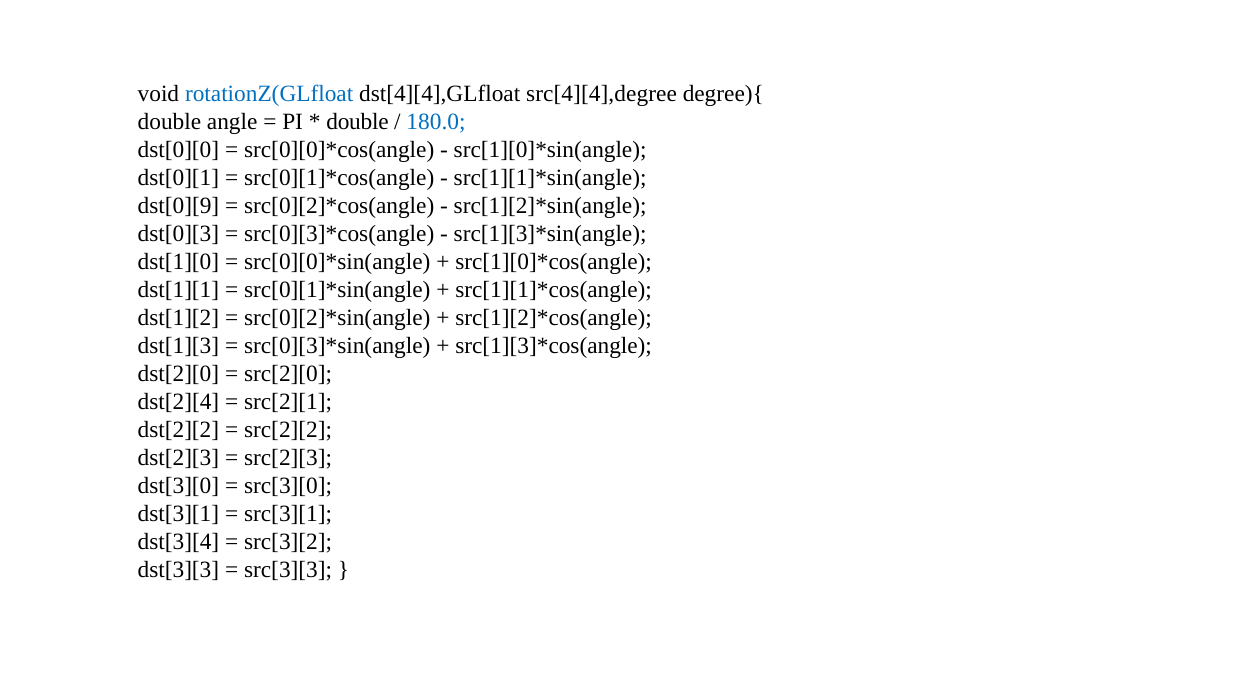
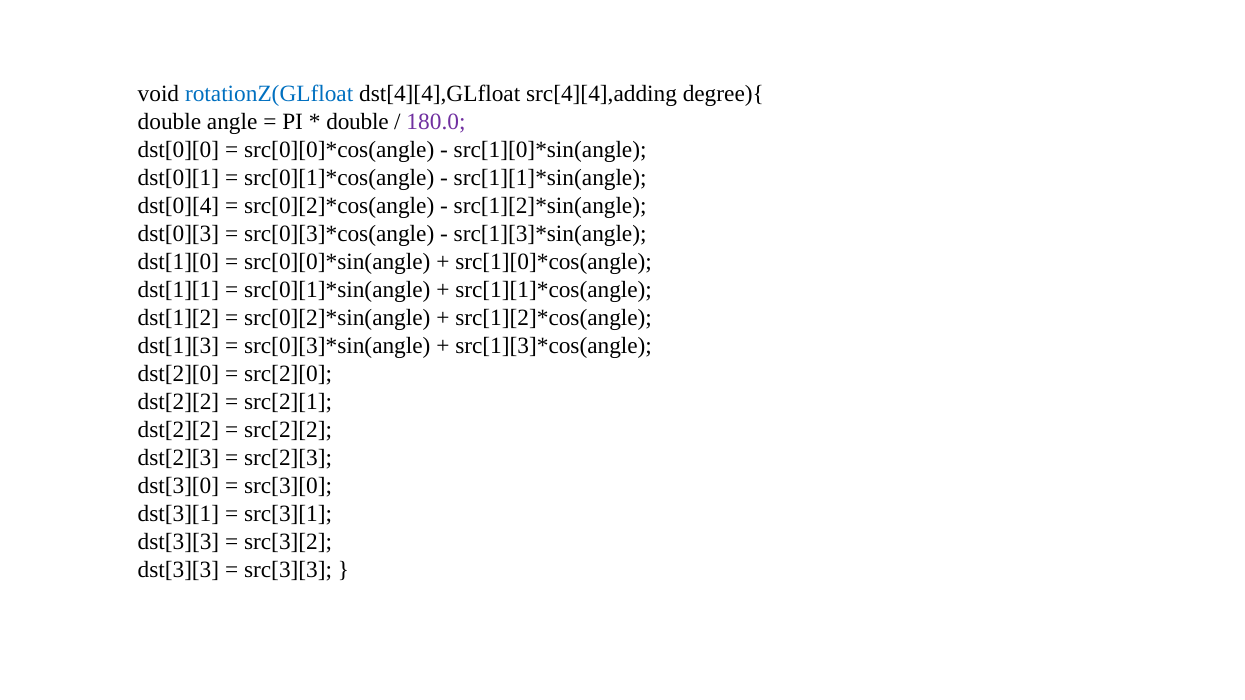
src[4][4],degree: src[4][4],degree -> src[4][4],adding
180.0 colour: blue -> purple
dst[0][9: dst[0][9 -> dst[0][4
dst[2][4 at (178, 402): dst[2][4 -> dst[2][2
dst[3][4 at (178, 542): dst[3][4 -> dst[3][3
